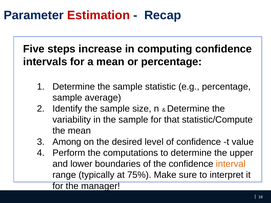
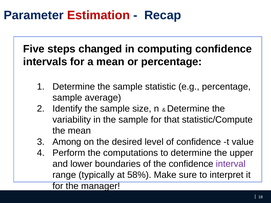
increase: increase -> changed
interval colour: orange -> purple
75%: 75% -> 58%
